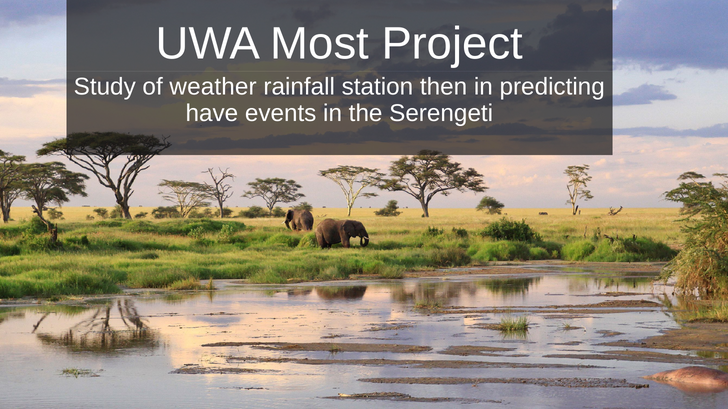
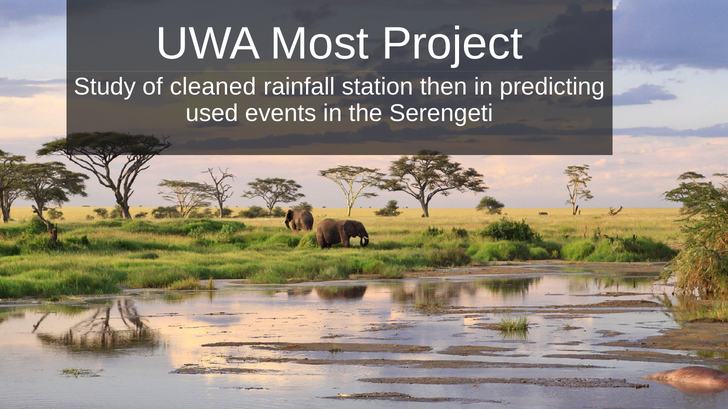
weather: weather -> cleaned
have: have -> used
